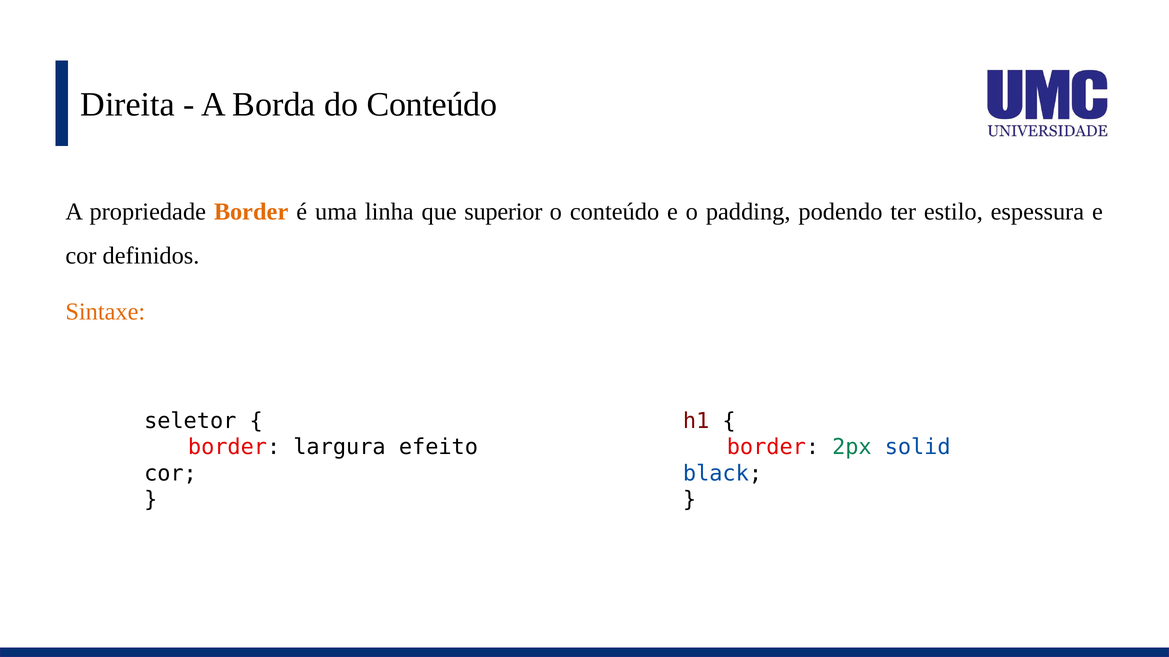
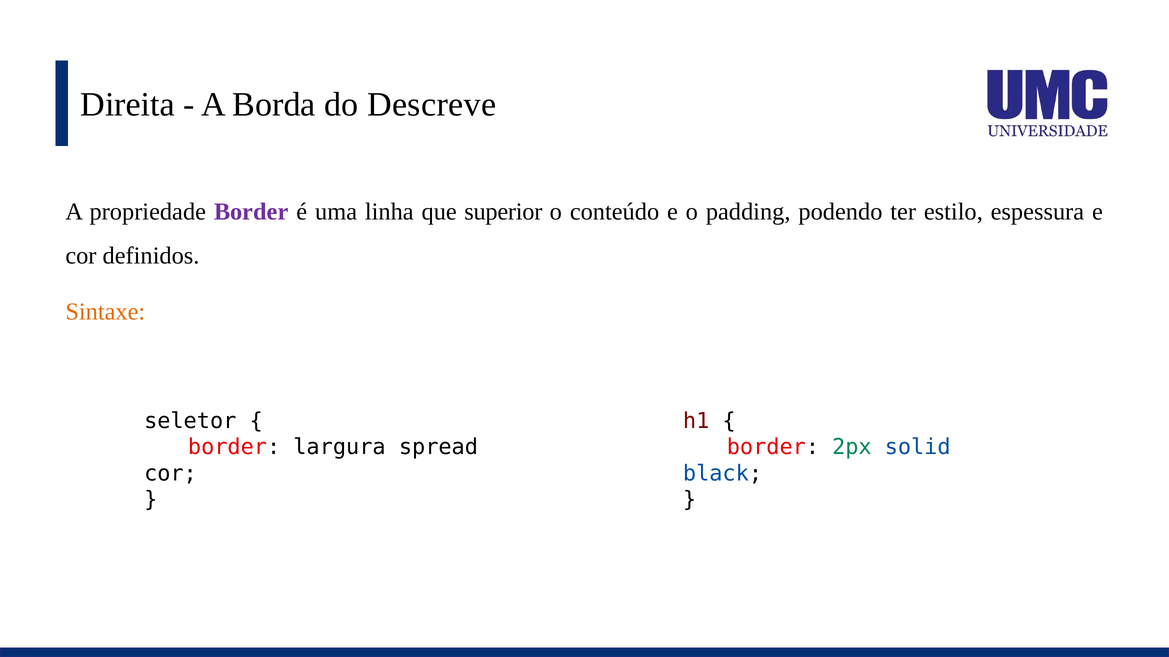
do Conteúdo: Conteúdo -> Descreve
Border at (251, 212) colour: orange -> purple
efeito: efeito -> spread
